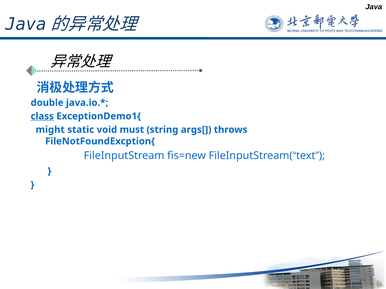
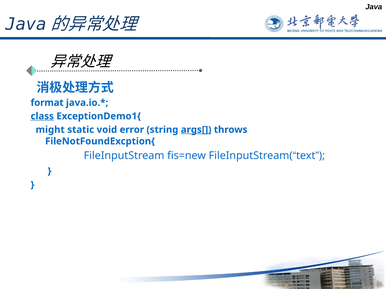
double: double -> format
must: must -> error
args[ underline: none -> present
